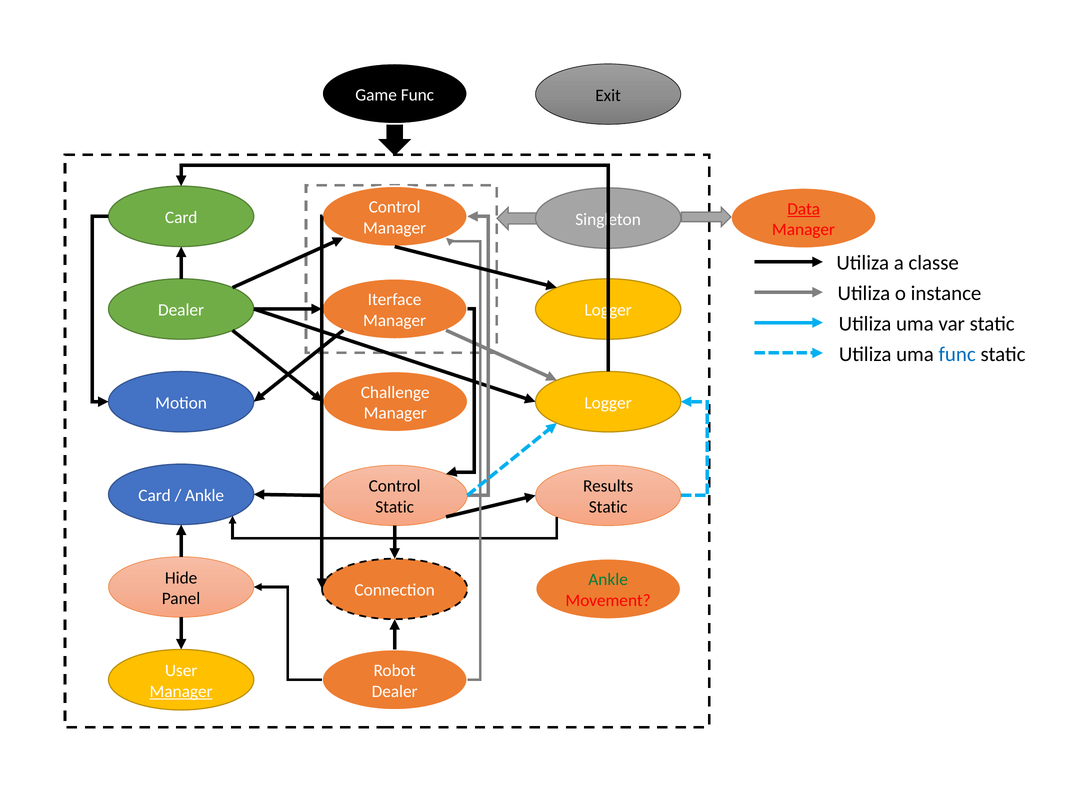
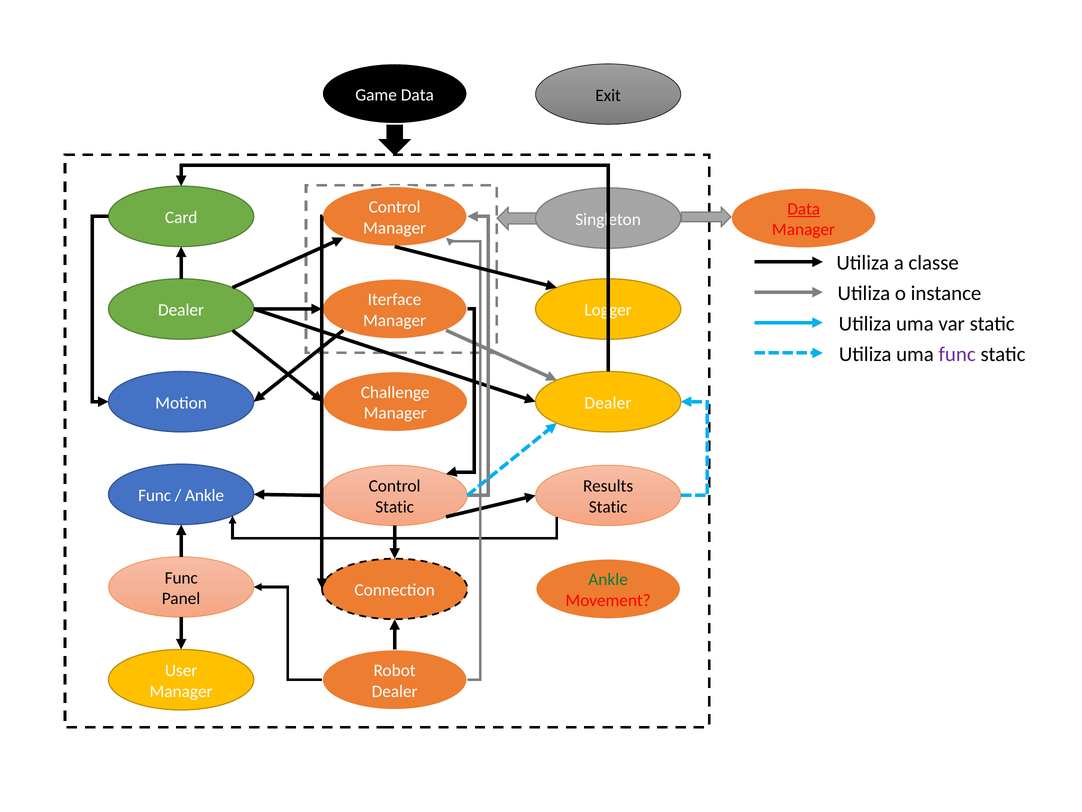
Game Func: Func -> Data
func at (957, 354) colour: blue -> purple
Logger at (608, 403): Logger -> Dealer
Card at (155, 495): Card -> Func
Hide at (181, 577): Hide -> Func
Manager at (181, 691) underline: present -> none
